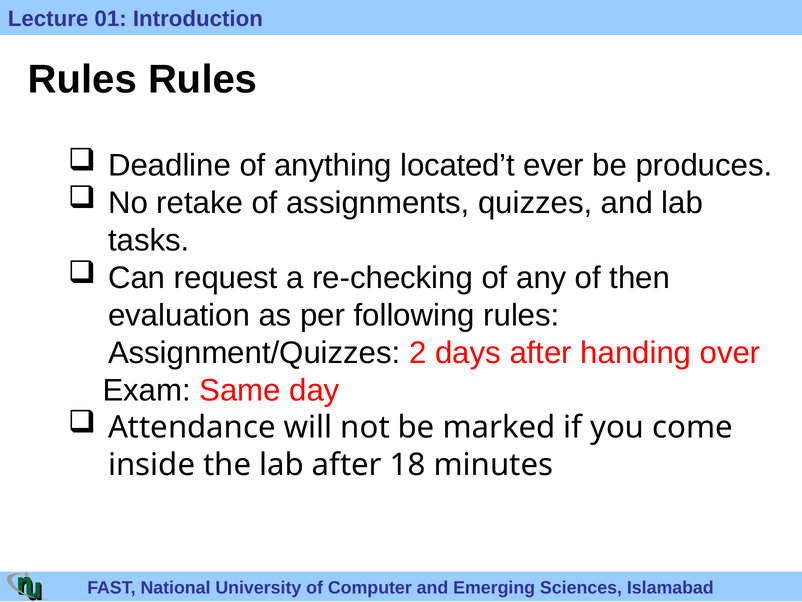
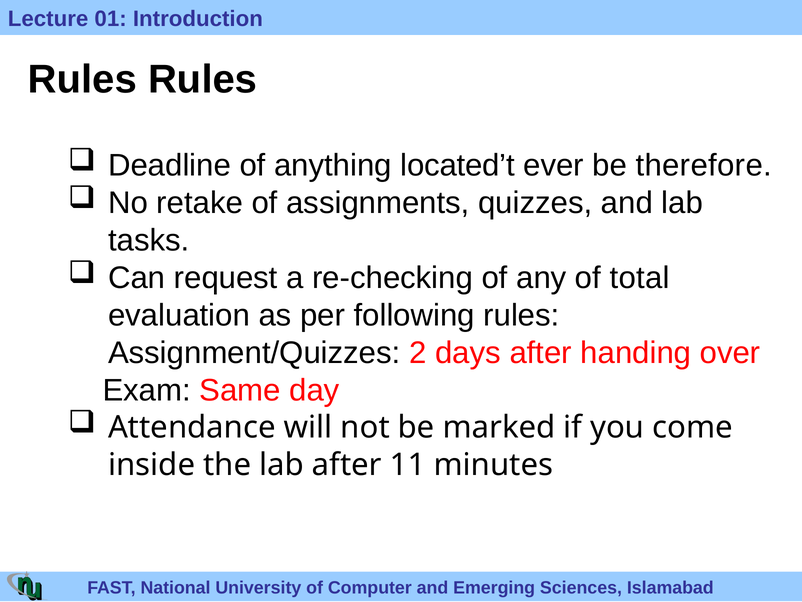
produces: produces -> therefore
then: then -> total
18: 18 -> 11
